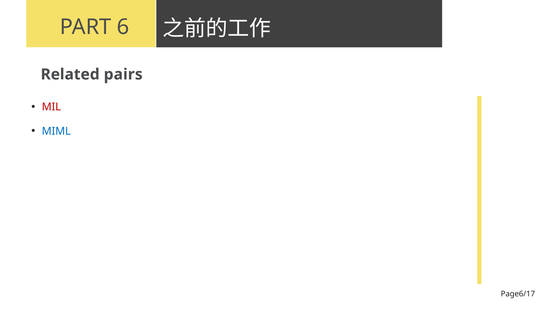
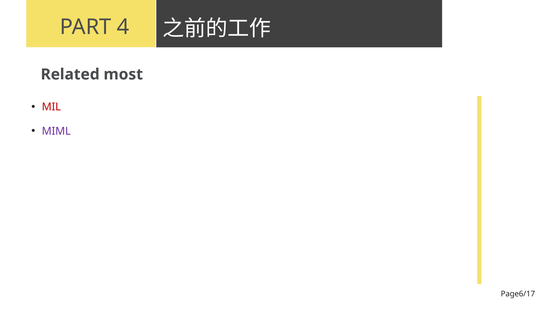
6: 6 -> 4
pairs: pairs -> most
MIML colour: blue -> purple
